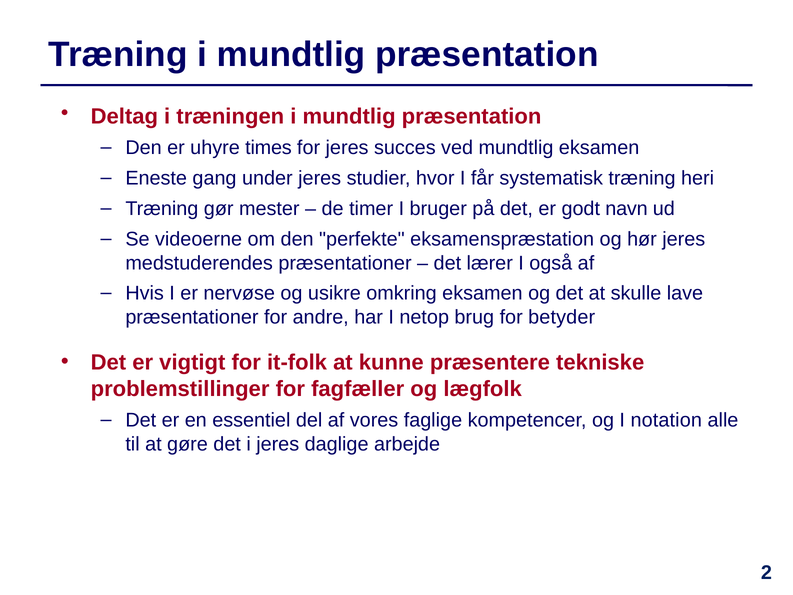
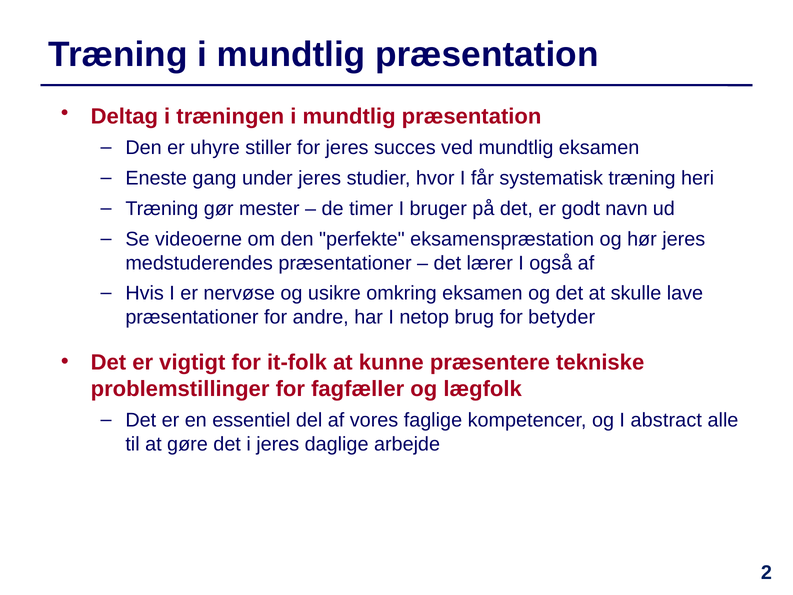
times: times -> stiller
notation: notation -> abstract
